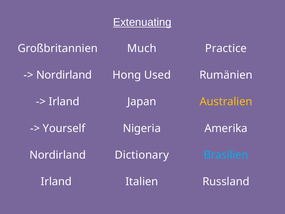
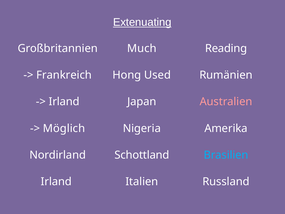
Practice: Practice -> Reading
Nordirland at (64, 75): Nordirland -> Frankreich
Australien colour: yellow -> pink
Yourself: Yourself -> Möglich
Dictionary: Dictionary -> Schottland
